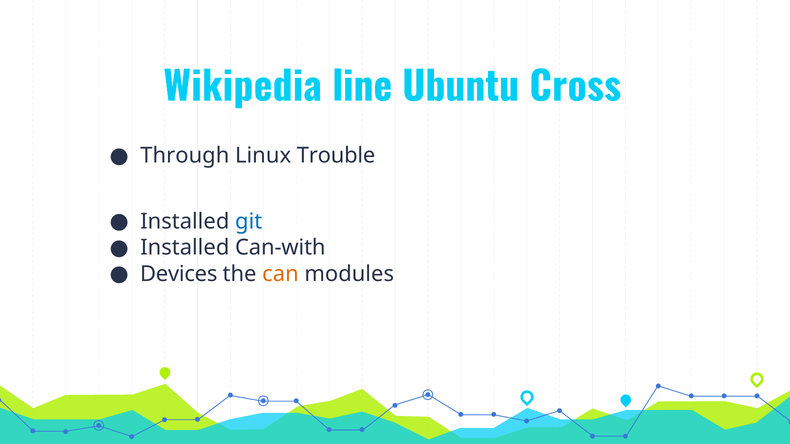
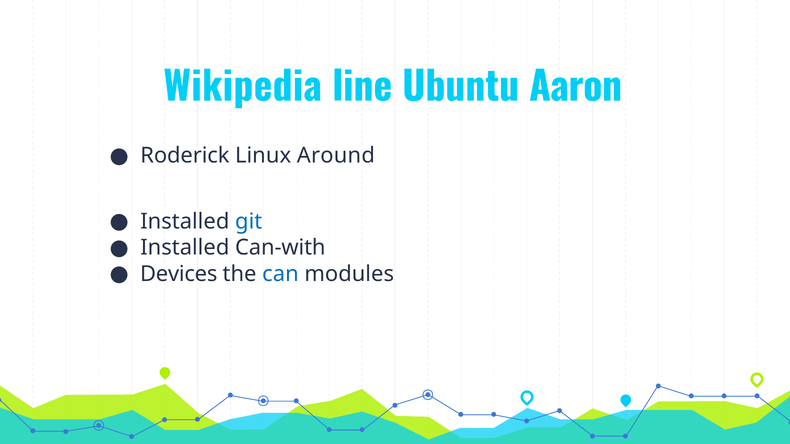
Cross: Cross -> Aaron
Through: Through -> Roderick
Trouble: Trouble -> Around
can colour: orange -> blue
